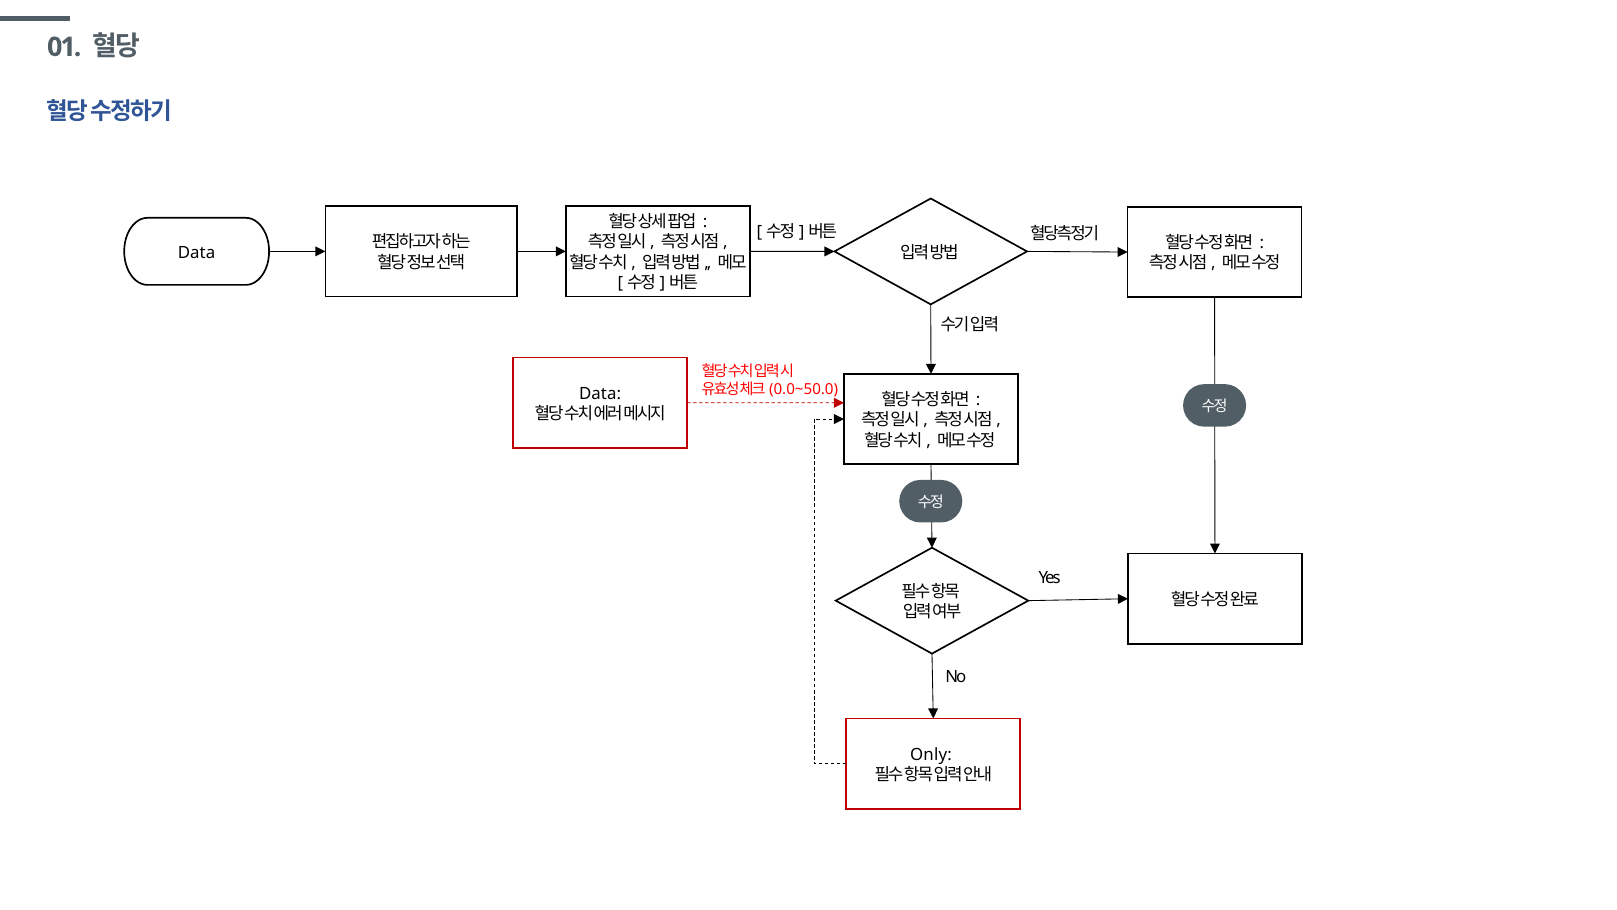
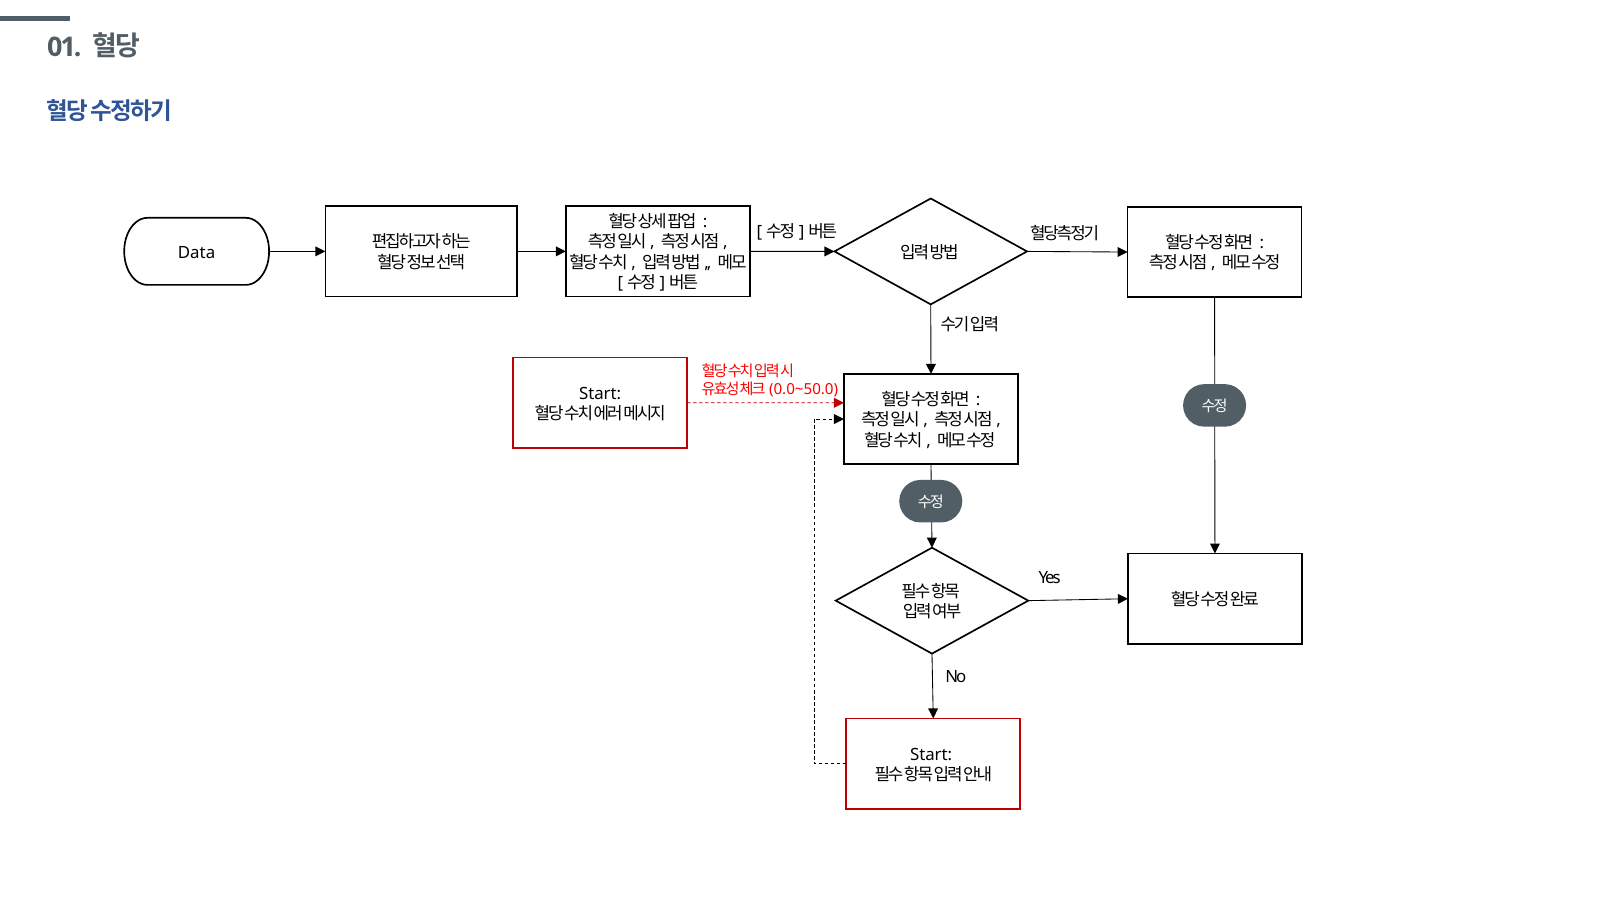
Data at (600, 394): Data -> Start
Only at (931, 754): Only -> Start
